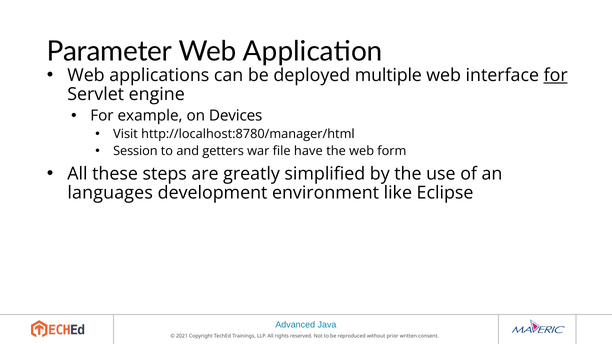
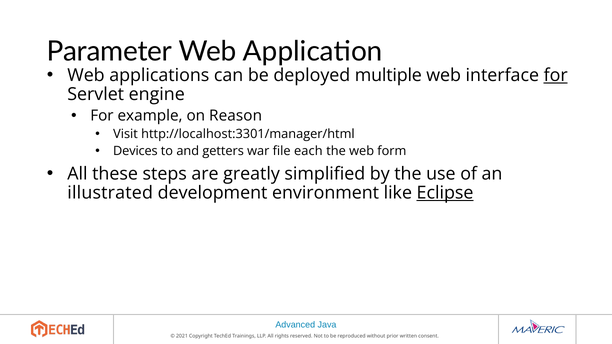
Devices: Devices -> Reason
http://localhost:8780/manager/html: http://localhost:8780/manager/html -> http://localhost:3301/manager/html
Session: Session -> Devices
have: have -> each
languages: languages -> illustrated
Eclipse underline: none -> present
